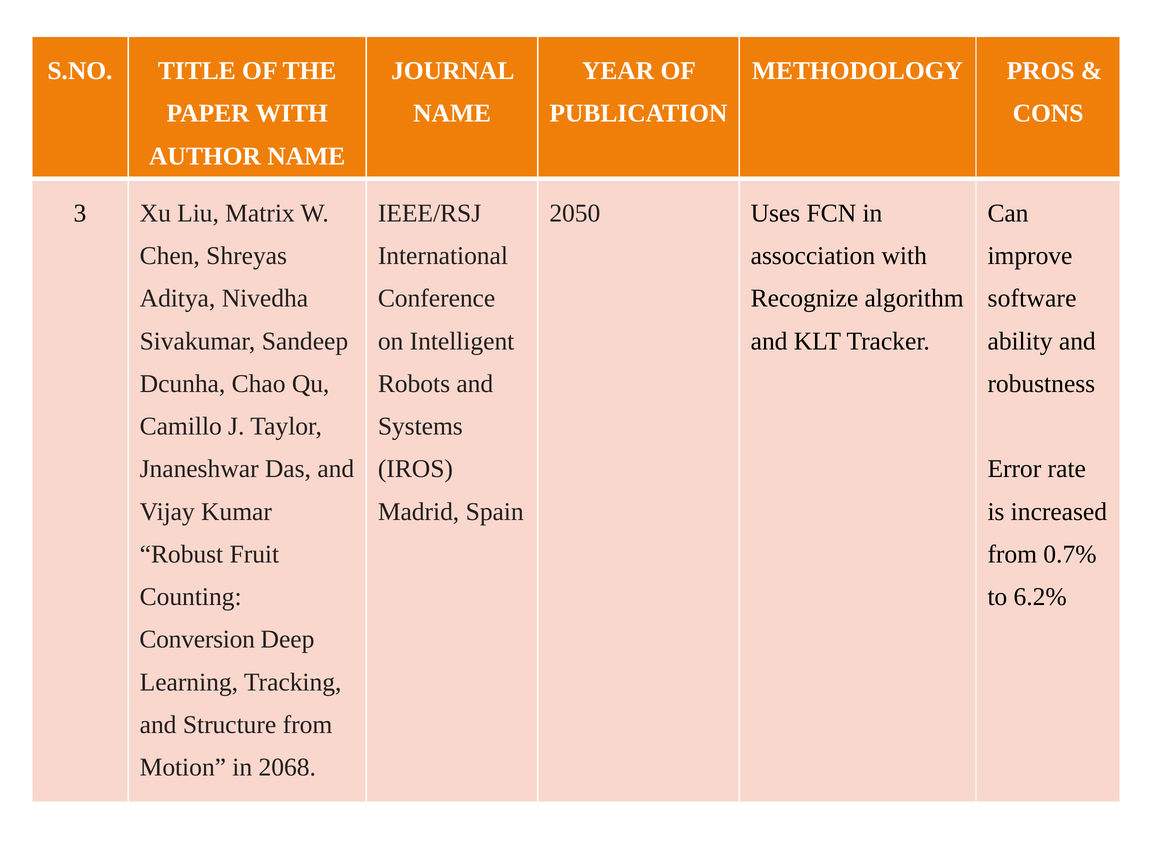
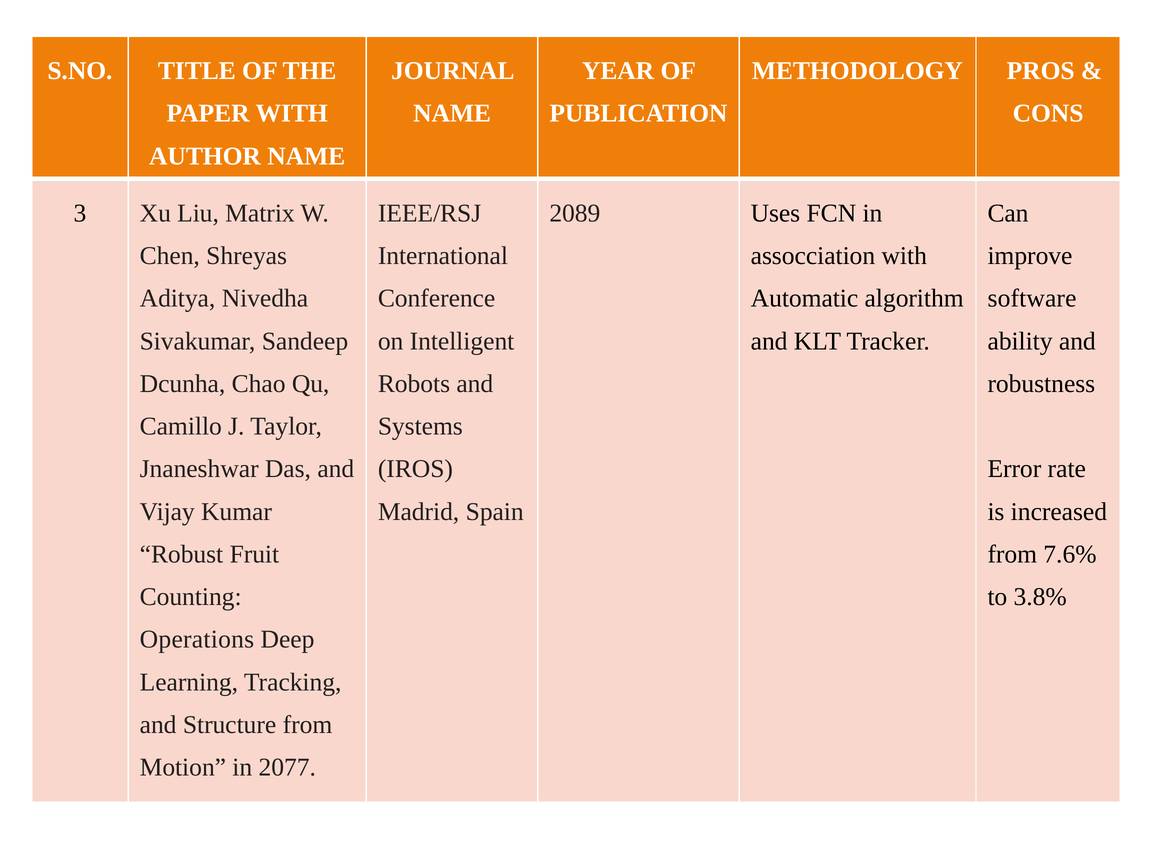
2050: 2050 -> 2089
Recognize: Recognize -> Automatic
0.7%: 0.7% -> 7.6%
6.2%: 6.2% -> 3.8%
Conversion: Conversion -> Operations
2068: 2068 -> 2077
